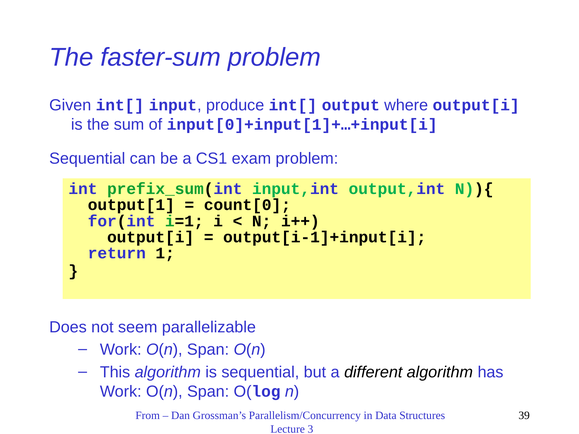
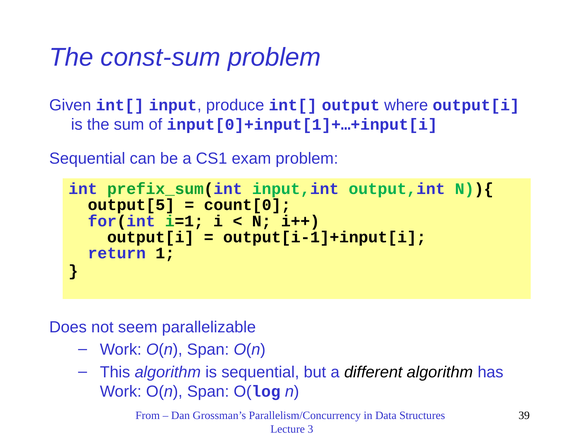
faster-sum: faster-sum -> const-sum
output[1: output[1 -> output[5
